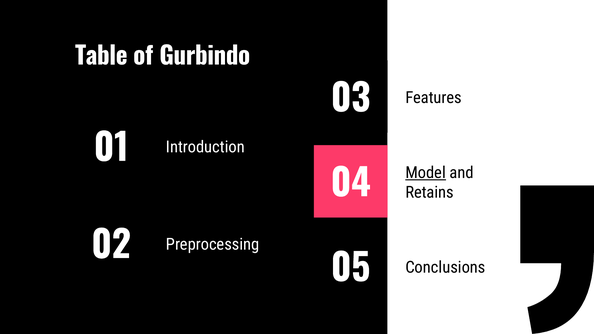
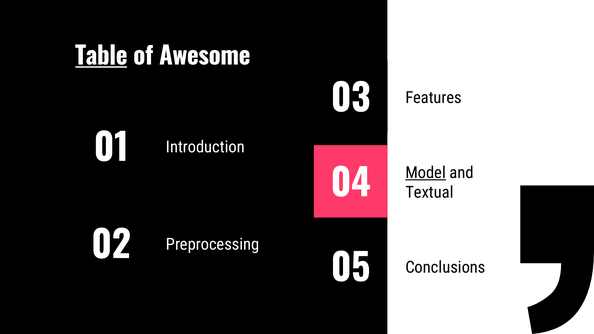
Table underline: none -> present
Gurbindo: Gurbindo -> Awesome
Retains: Retains -> Textual
